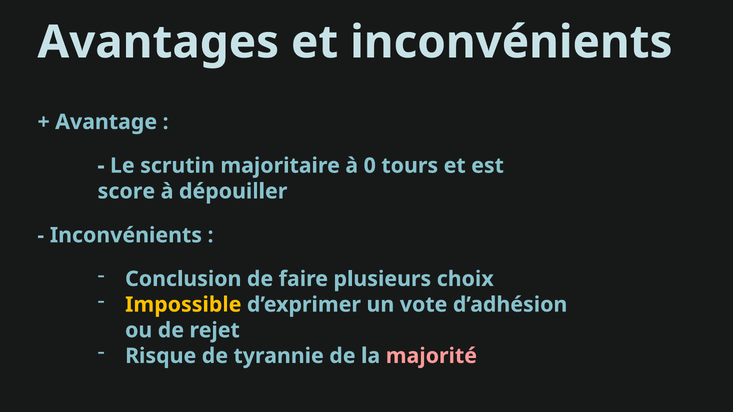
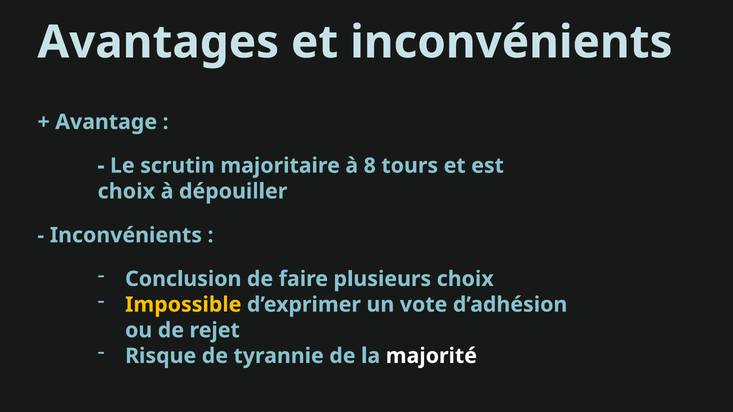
0: 0 -> 8
score at (126, 191): score -> choix
majorité colour: pink -> white
